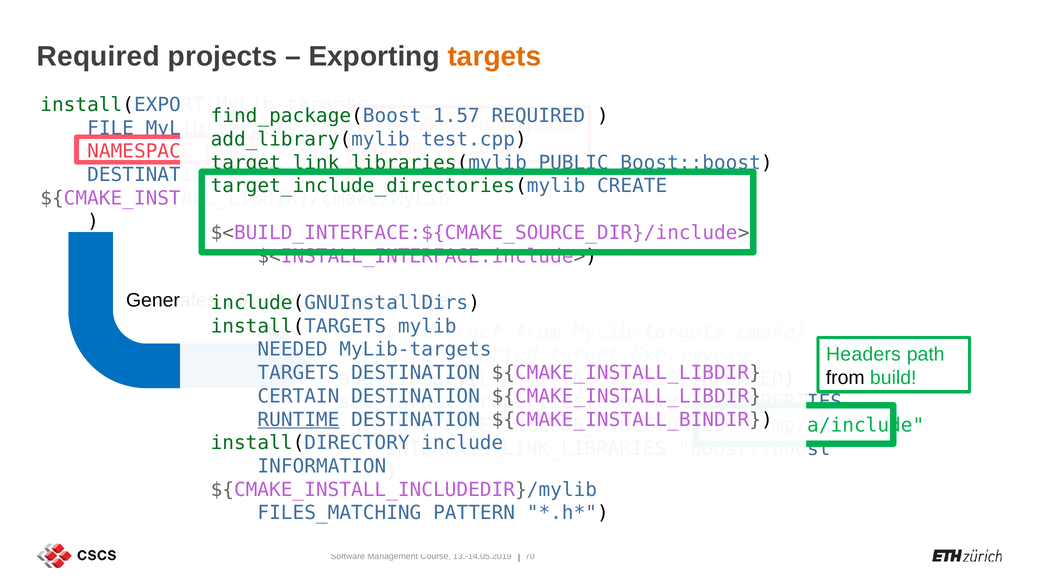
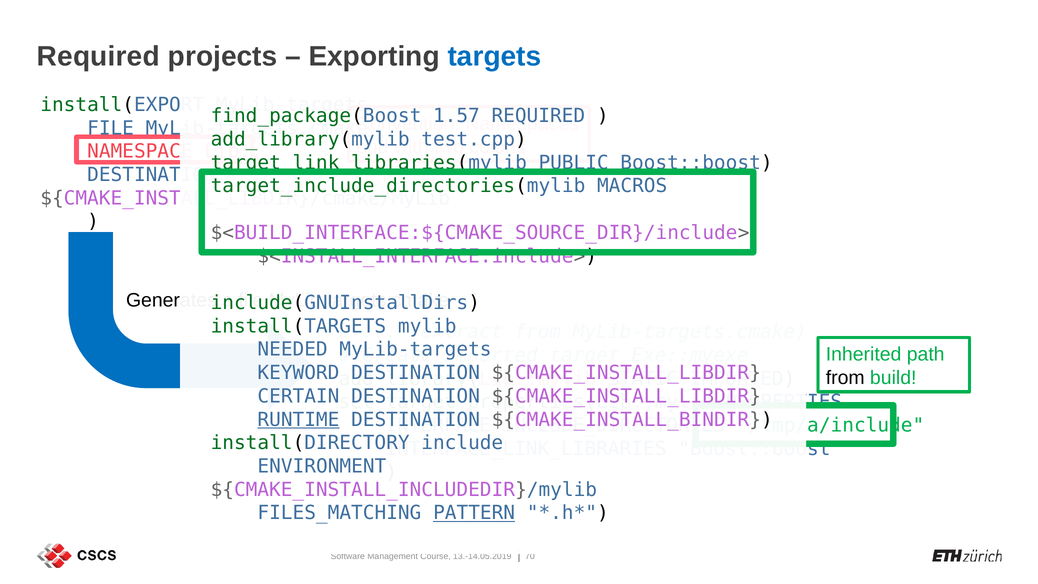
targets at (494, 56) colour: orange -> blue
target_include_directories(mylib CREATE: CREATE -> MACROS
Headers: Headers -> Inherited
TARGETS at (298, 373): TARGETS -> KEYWORD
INFORMATION: INFORMATION -> ENVIRONMENT
PATTERN underline: none -> present
